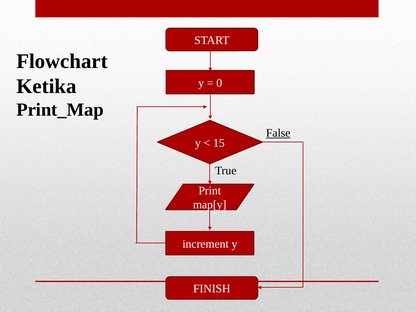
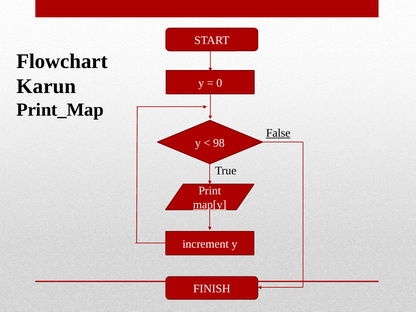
Ketika: Ketika -> Karun
15: 15 -> 98
map[y underline: none -> present
